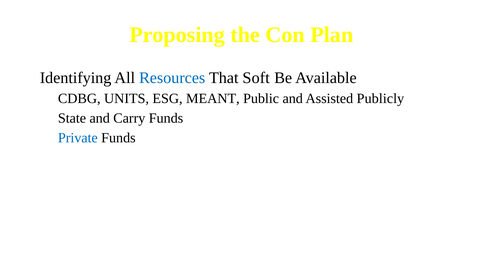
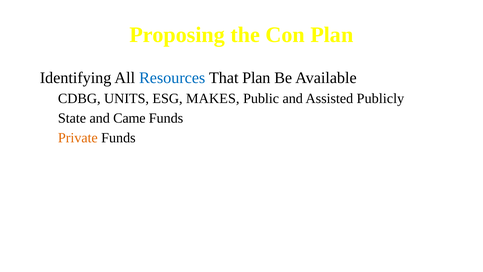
That Soft: Soft -> Plan
MEANT: MEANT -> MAKES
Carry: Carry -> Came
Private colour: blue -> orange
